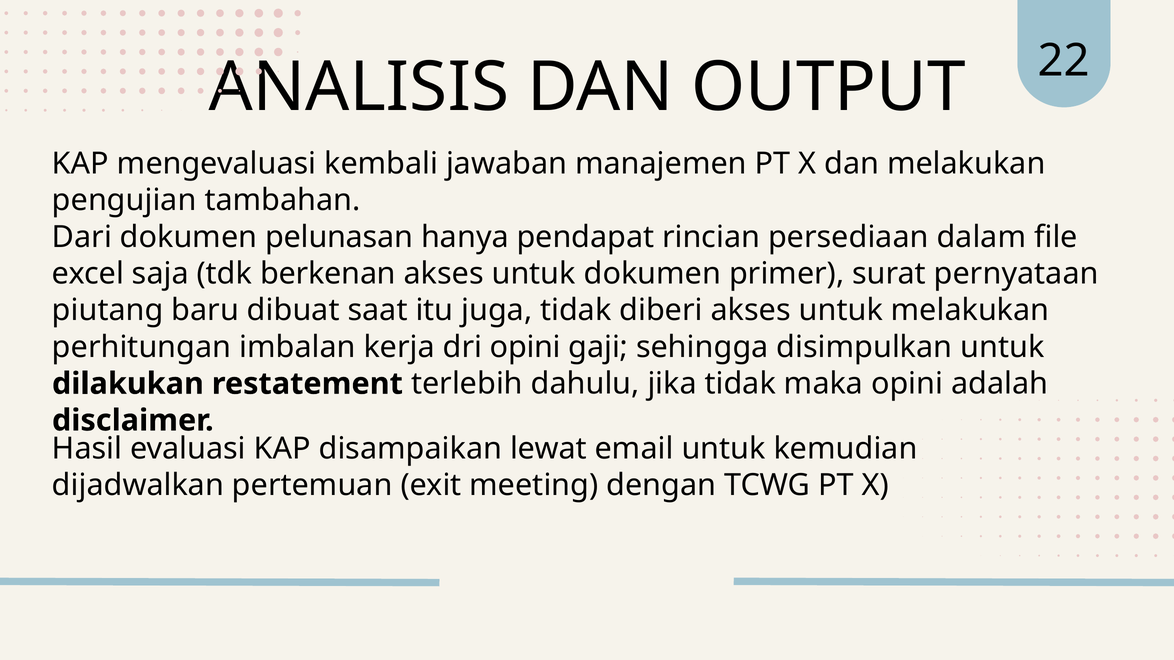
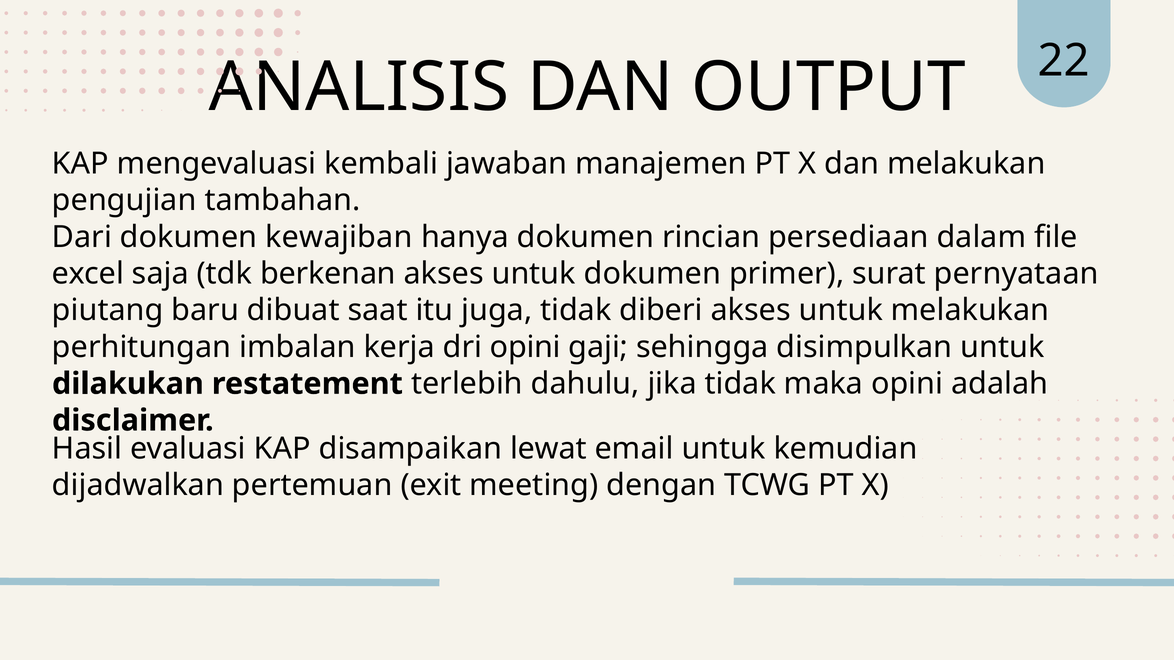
pelunasan: pelunasan -> kewajiban
hanya pendapat: pendapat -> dokumen
